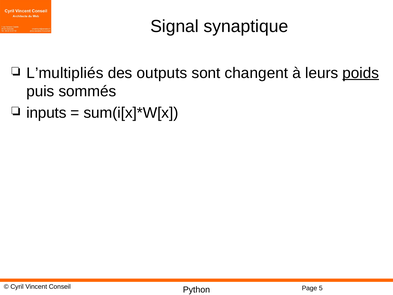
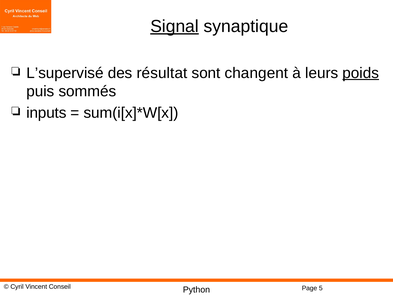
Signal underline: none -> present
L’multipliés: L’multipliés -> L’supervisé
outputs: outputs -> résultat
